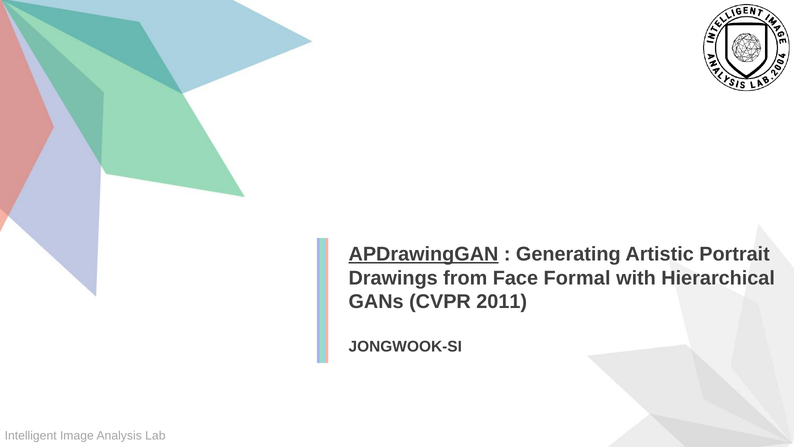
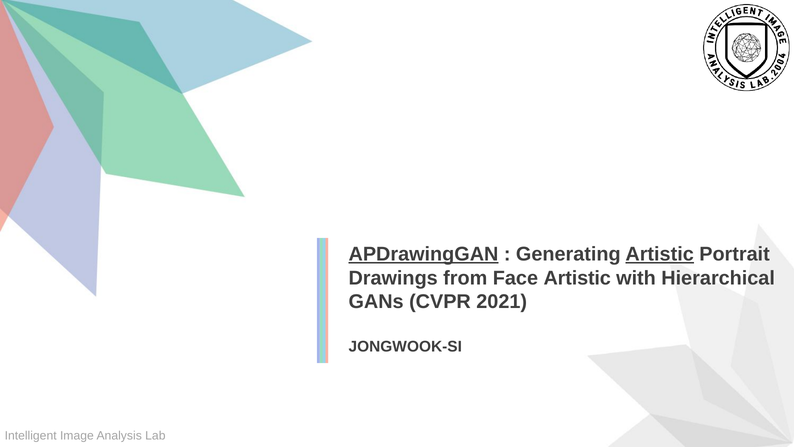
Artistic at (660, 254) underline: none -> present
Face Formal: Formal -> Artistic
2011: 2011 -> 2021
